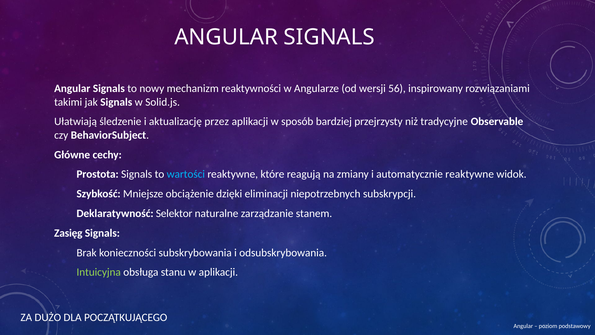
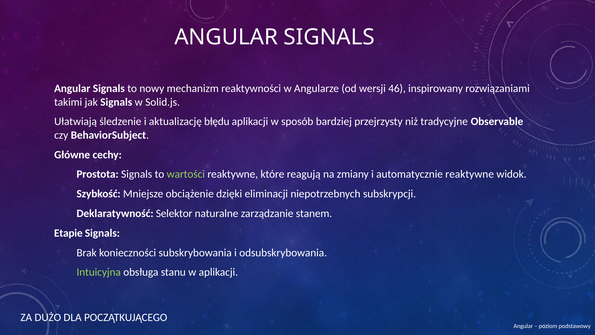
56: 56 -> 46
przez: przez -> błędu
wartości colour: light blue -> light green
Zasięg: Zasięg -> Etapie
